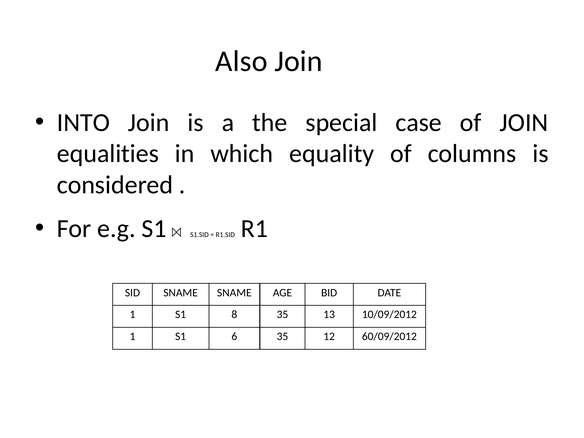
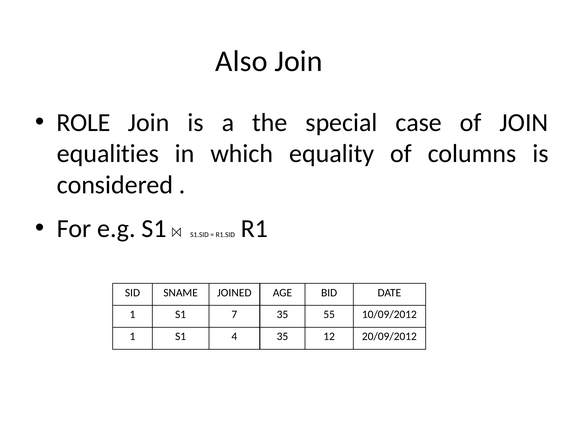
INTO: INTO -> ROLE
SNAME SNAME: SNAME -> JOINED
8: 8 -> 7
13: 13 -> 55
6: 6 -> 4
60/09/2012: 60/09/2012 -> 20/09/2012
